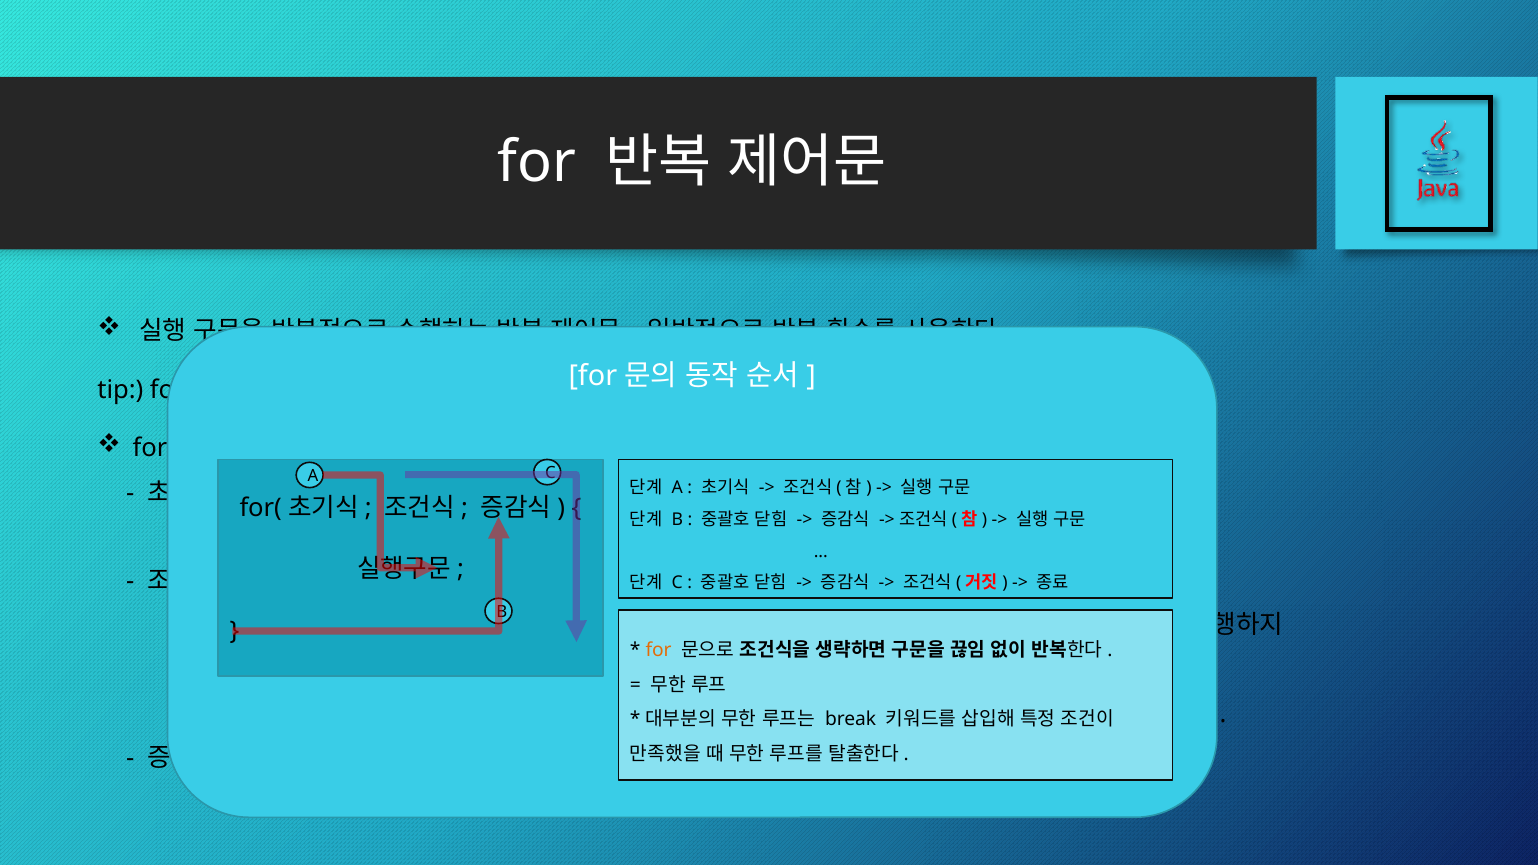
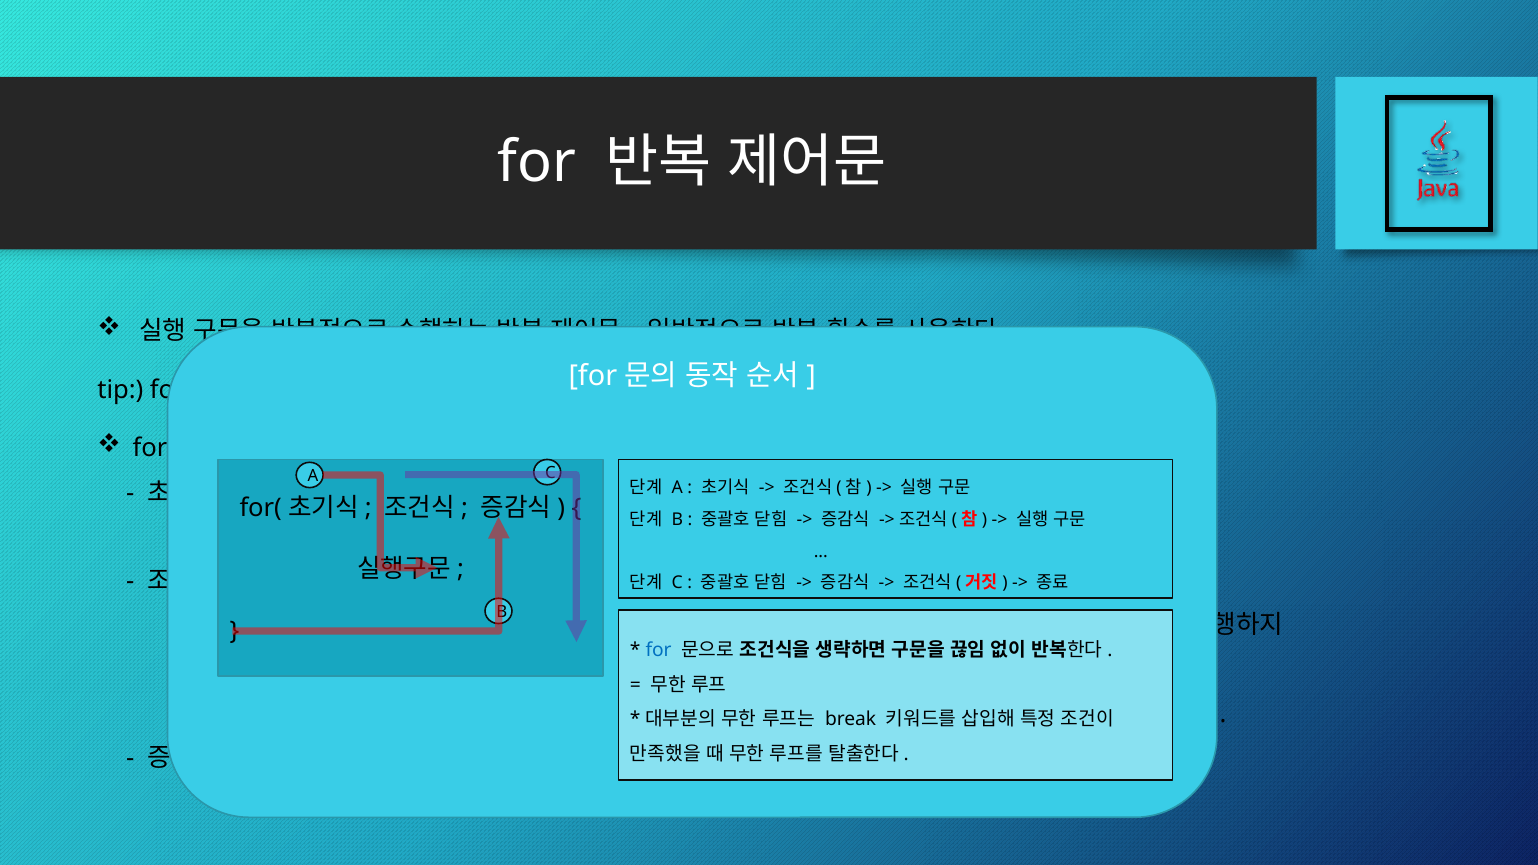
for at (659, 650) colour: orange -> blue
